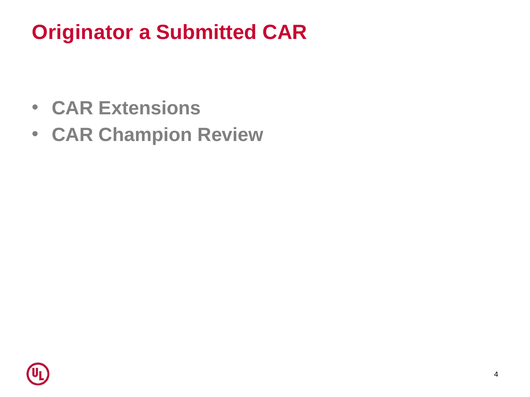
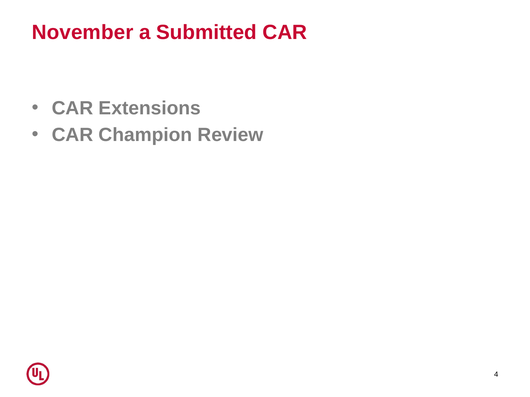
Originator: Originator -> November
